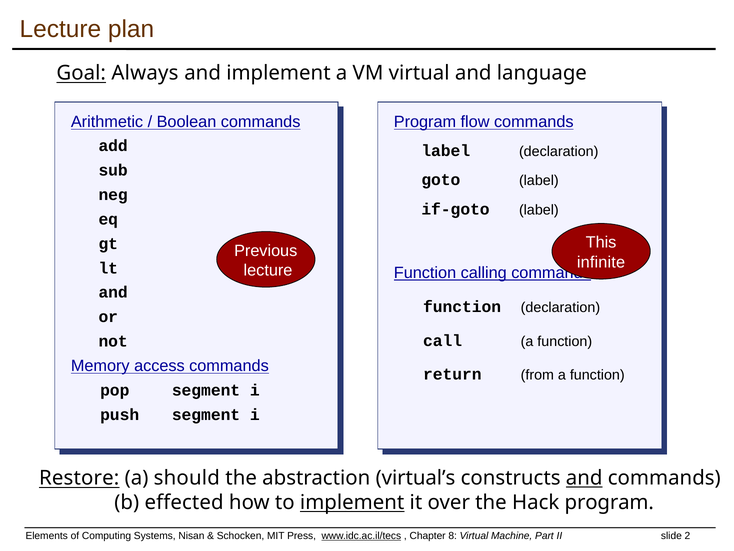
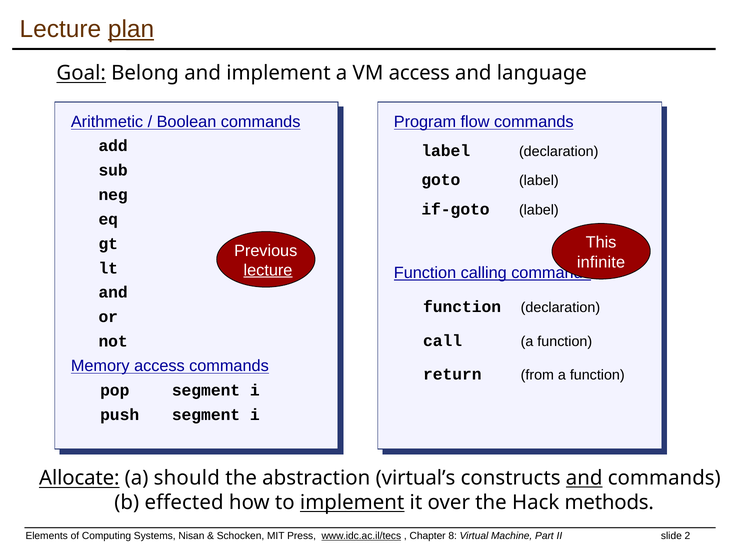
plan underline: none -> present
Always: Always -> Belong
VM virtual: virtual -> access
lecture at (268, 270) underline: none -> present
Restore: Restore -> Allocate
Hack program: program -> methods
